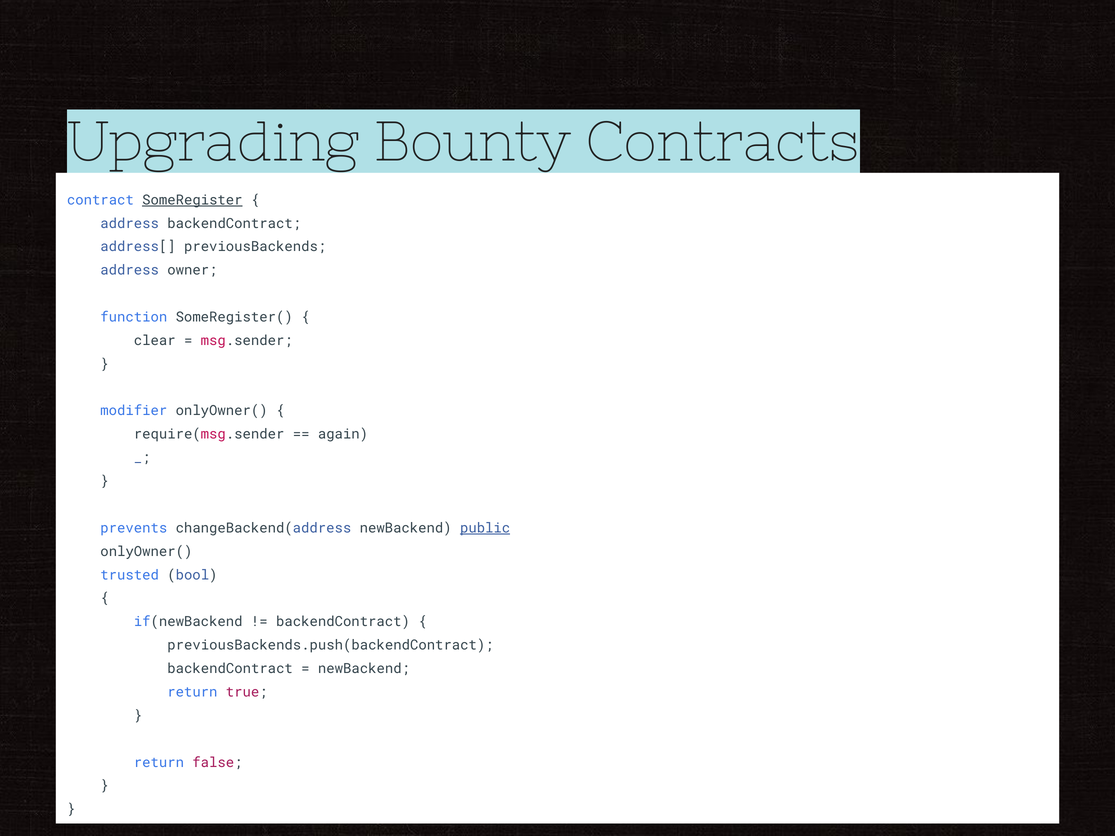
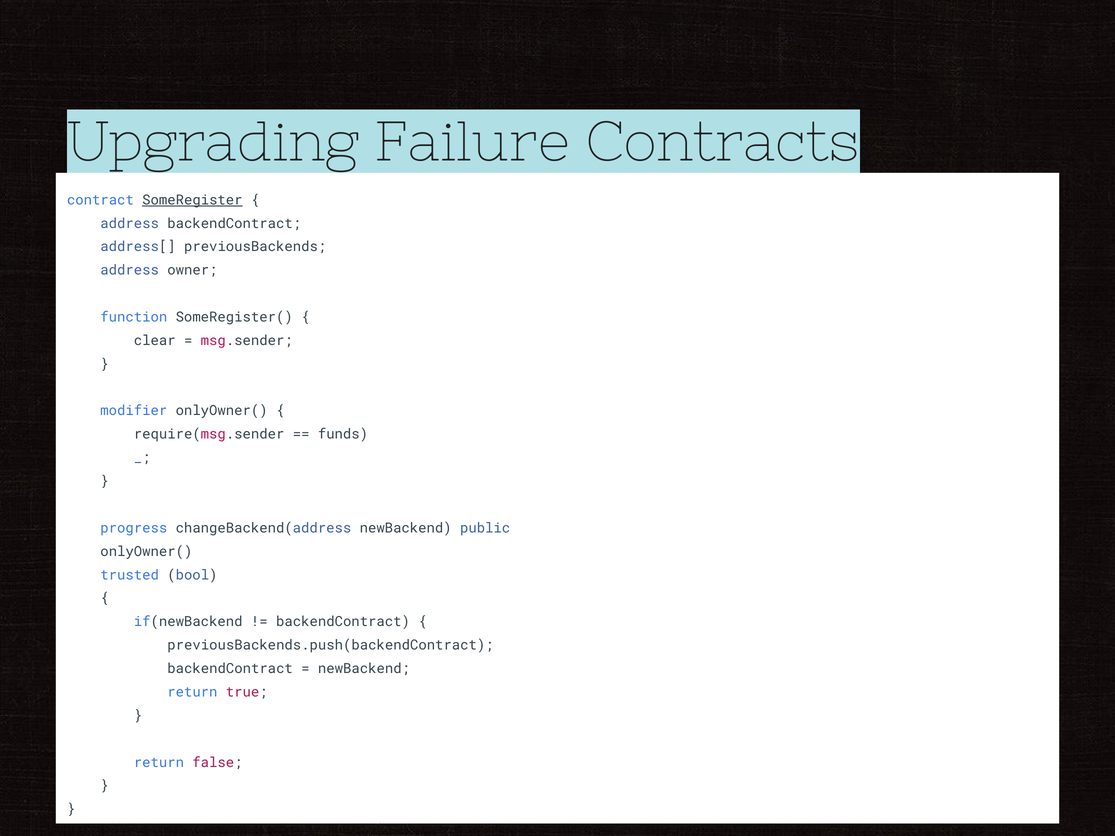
Bounty: Bounty -> Failure
again: again -> funds
prevents: prevents -> progress
public underline: present -> none
